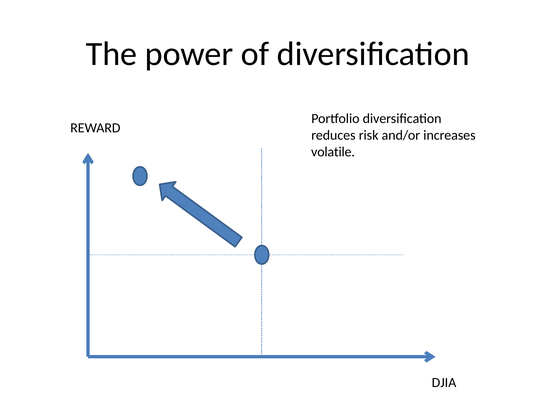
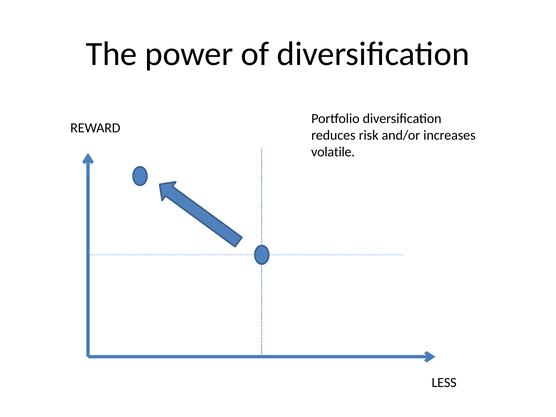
DJIA: DJIA -> LESS
